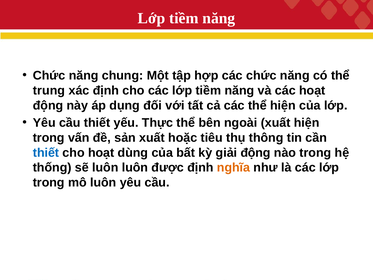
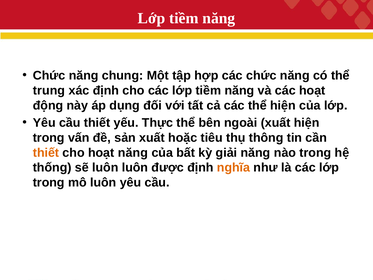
thiết at (46, 153) colour: blue -> orange
hoạt dùng: dùng -> năng
giải động: động -> năng
